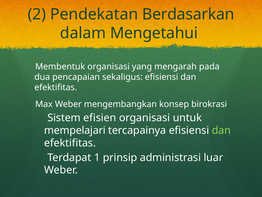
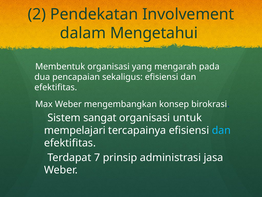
Berdasarkan: Berdasarkan -> Involvement
efisien: efisien -> sangat
dan at (221, 130) colour: light green -> light blue
1: 1 -> 7
luar: luar -> jasa
